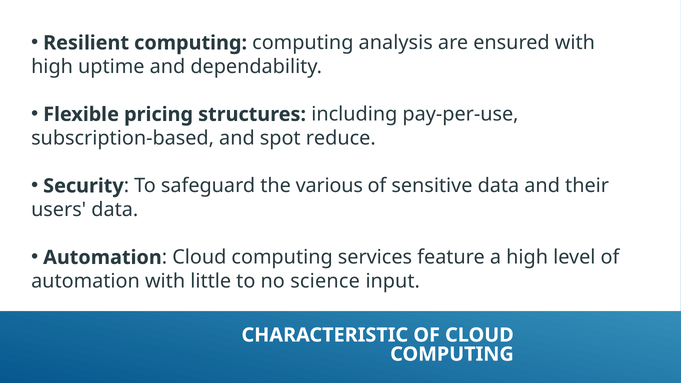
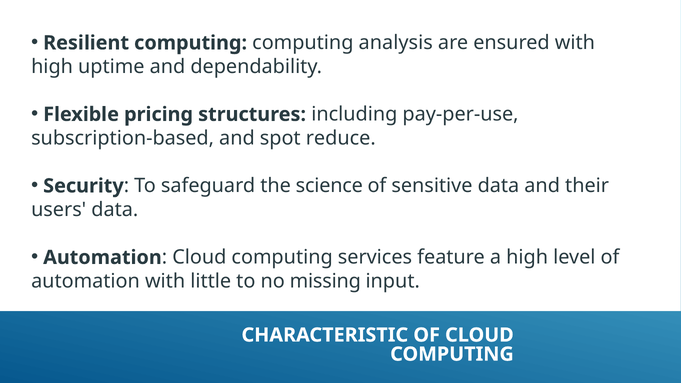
various: various -> science
science: science -> missing
